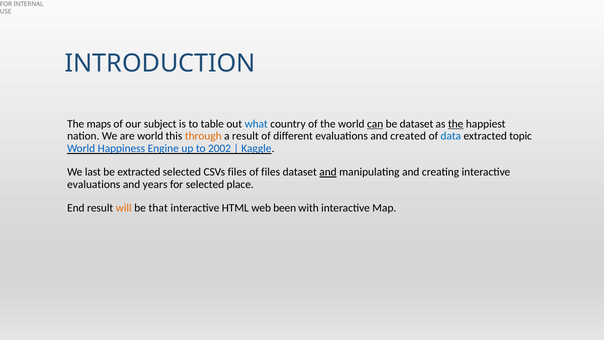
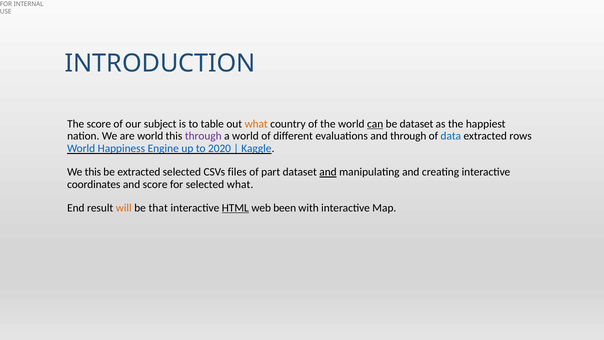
The maps: maps -> score
what at (256, 124) colour: blue -> orange
the at (456, 124) underline: present -> none
through at (203, 136) colour: orange -> purple
a result: result -> world
and created: created -> through
topic: topic -> rows
2002: 2002 -> 2020
We last: last -> this
of files: files -> part
evaluations at (94, 184): evaluations -> coordinates
and years: years -> score
selected place: place -> what
HTML underline: none -> present
